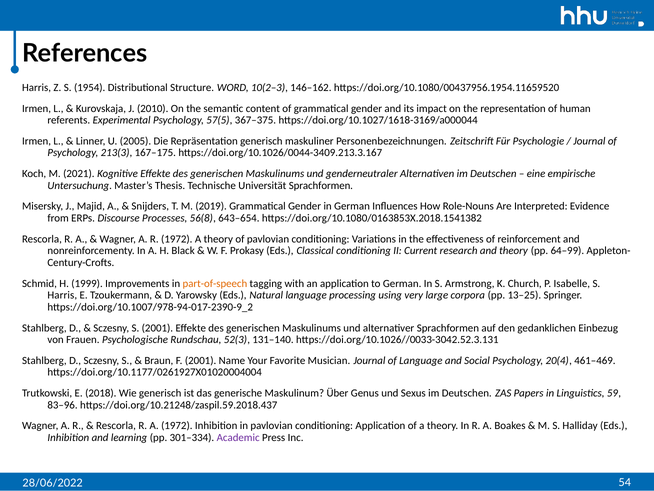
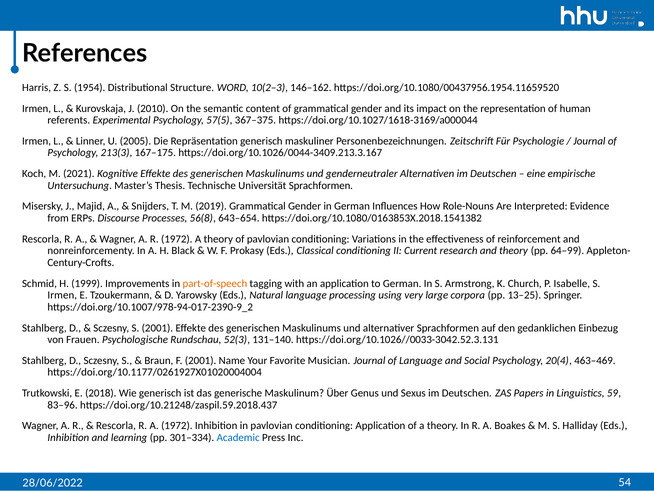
Harris at (62, 295): Harris -> Irmen
461–469: 461–469 -> 463–469
Academic colour: purple -> blue
